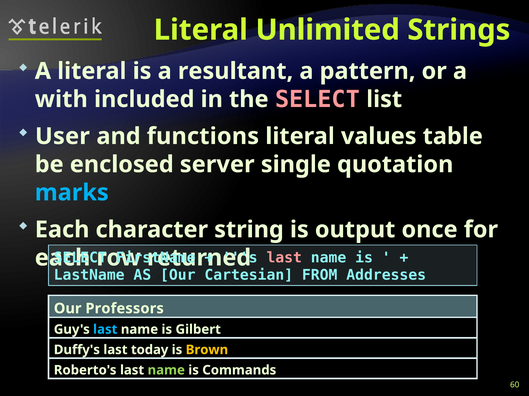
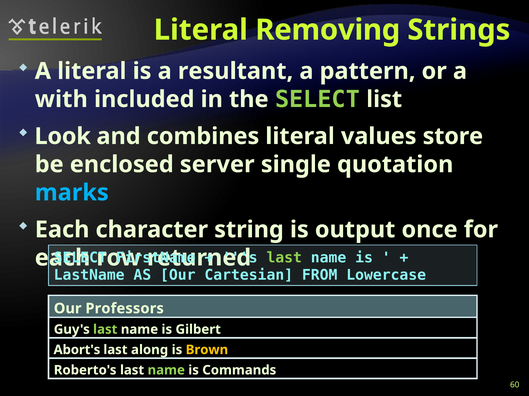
Unlimited: Unlimited -> Removing
SELECT at (317, 99) colour: pink -> light green
User: User -> Look
functions: functions -> combines
table: table -> store
last at (284, 258) colour: pink -> light green
Addresses: Addresses -> Lowercase
last at (105, 330) colour: light blue -> light green
Duffy's: Duffy's -> Abort's
today: today -> along
